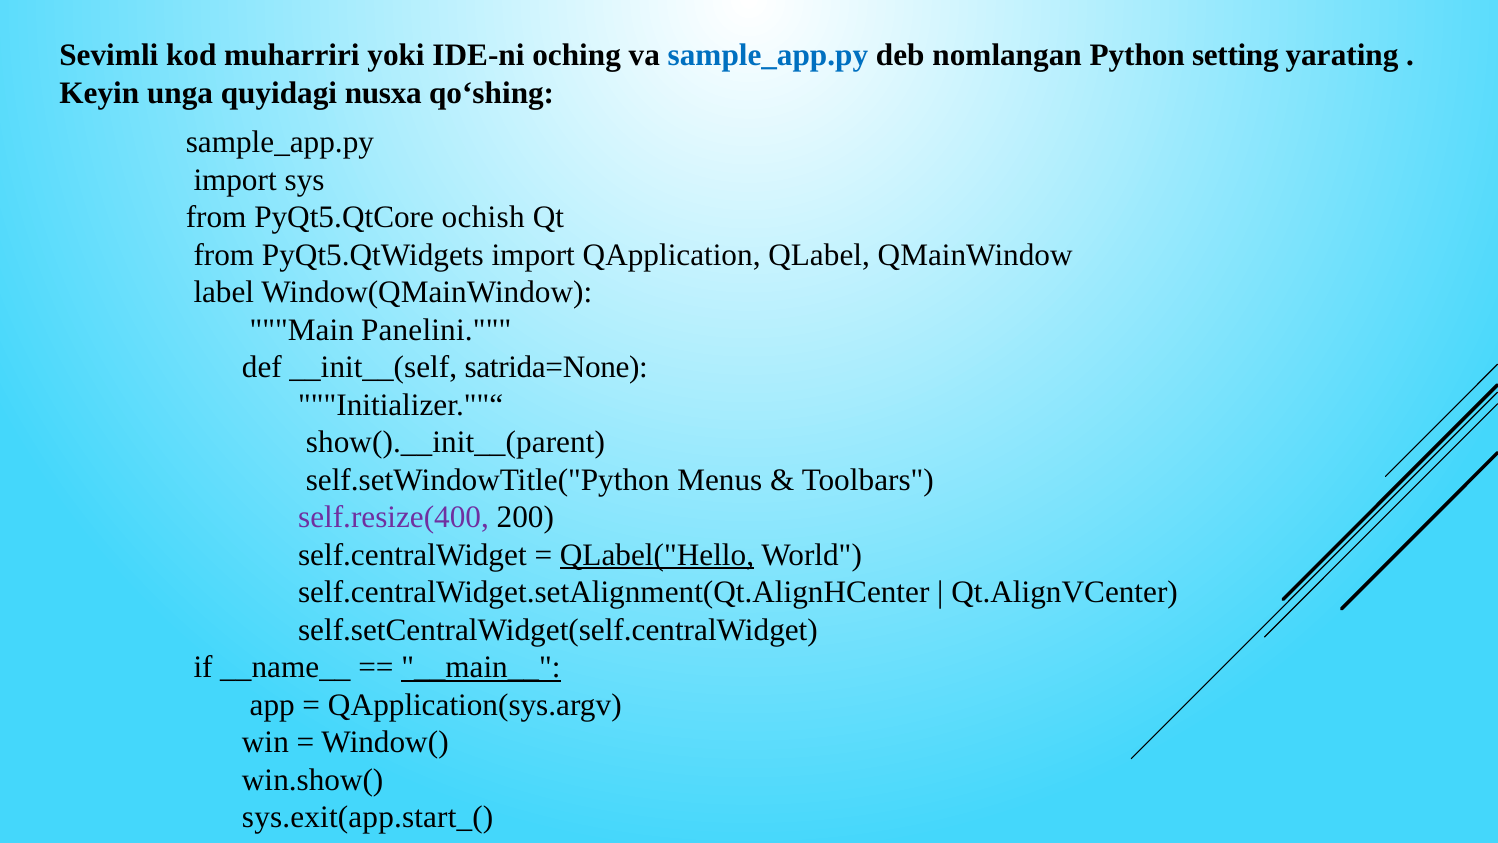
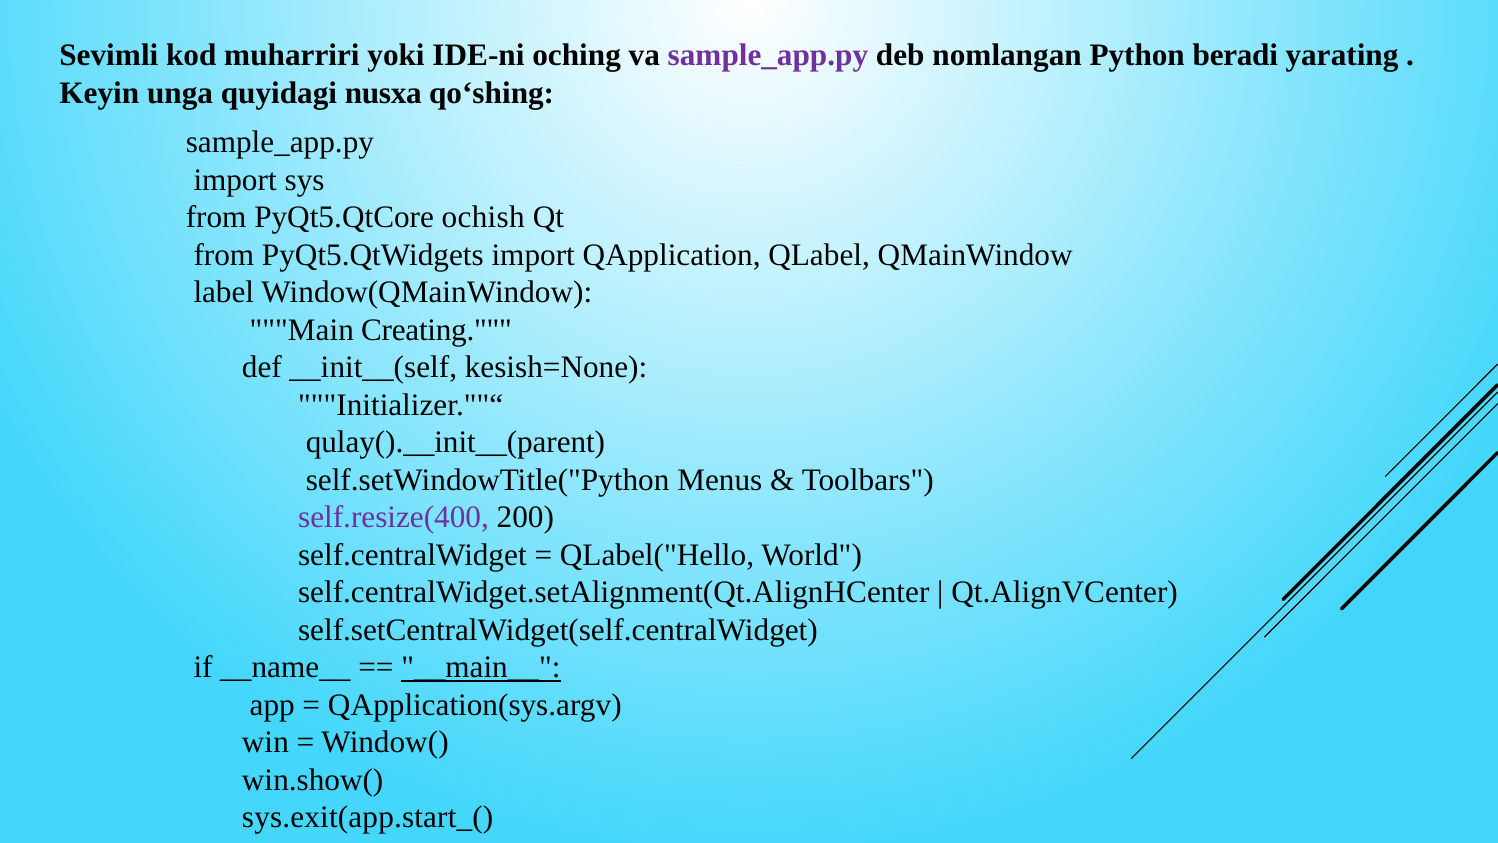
sample_app.py at (768, 56) colour: blue -> purple
setting: setting -> beradi
Panelini: Panelini -> Creating
satrida=None: satrida=None -> kesish=None
show().__init__(parent: show().__init__(parent -> qulay().__init__(parent
QLabel("Hello underline: present -> none
